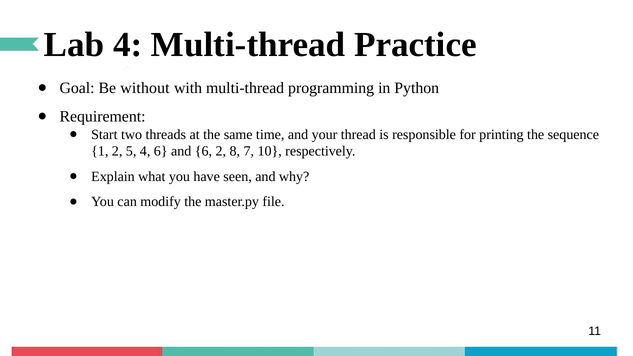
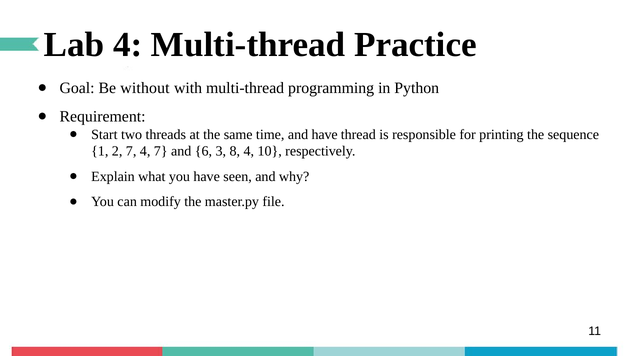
and your: your -> have
2 5: 5 -> 7
4 6: 6 -> 7
6 2: 2 -> 3
8 7: 7 -> 4
